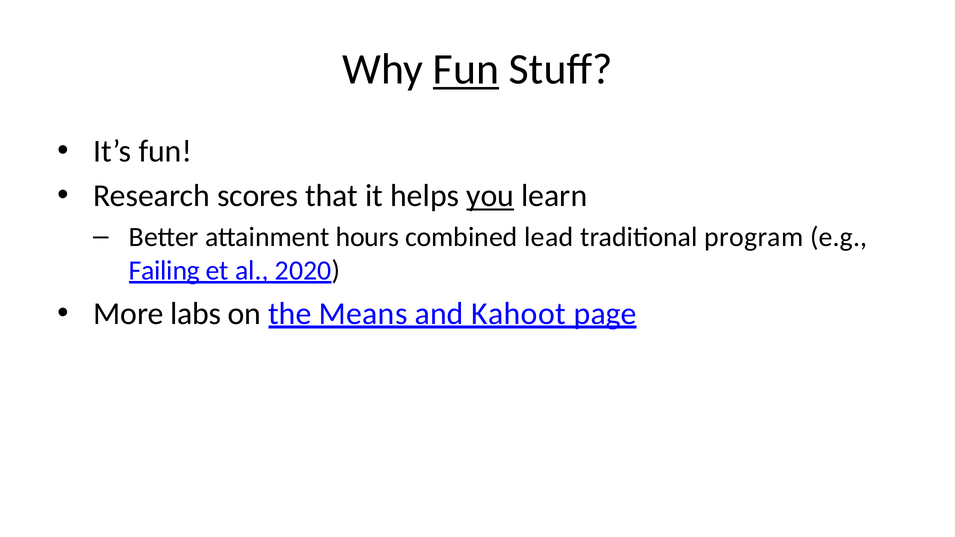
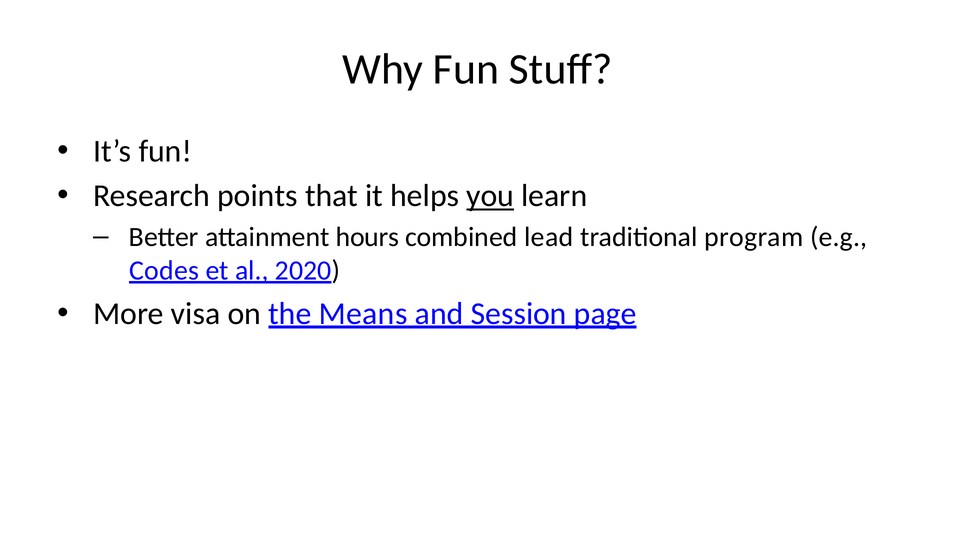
Fun at (466, 69) underline: present -> none
scores: scores -> points
Failing: Failing -> Codes
labs: labs -> visa
Kahoot: Kahoot -> Session
